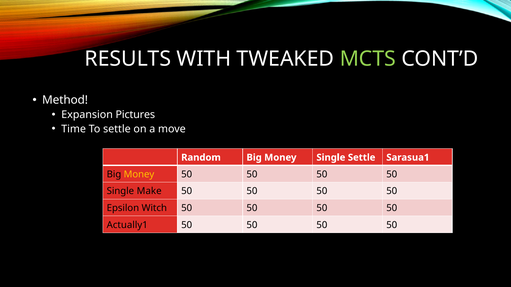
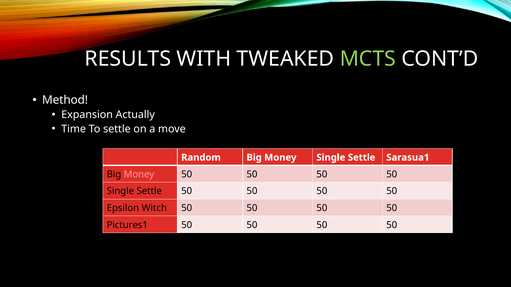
Pictures: Pictures -> Actually
Money at (139, 175) colour: yellow -> pink
Make at (149, 191): Make -> Settle
Actually1: Actually1 -> Pictures1
